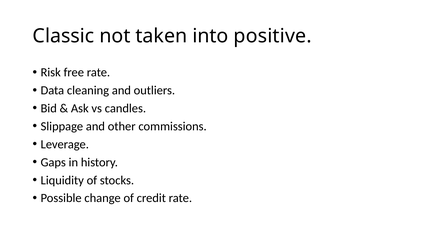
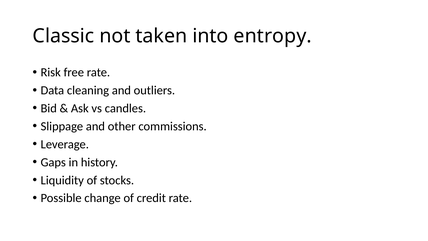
positive: positive -> entropy
